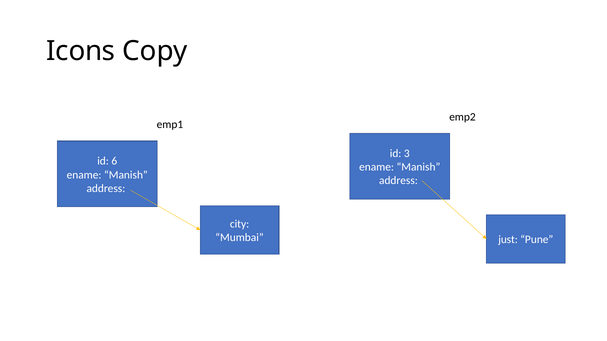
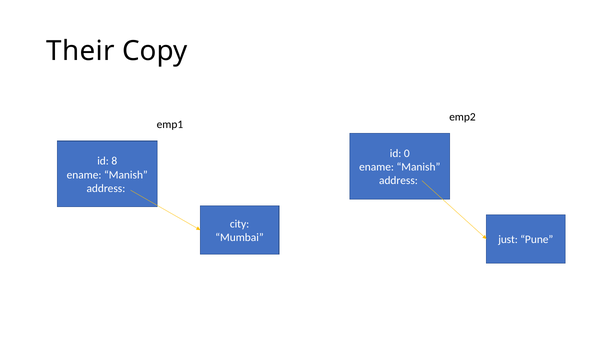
Icons: Icons -> Their
3: 3 -> 0
6: 6 -> 8
